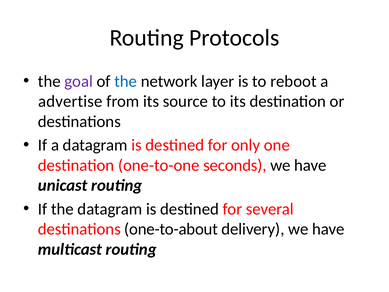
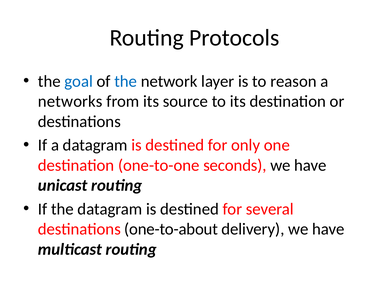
goal colour: purple -> blue
reboot: reboot -> reason
advertise: advertise -> networks
